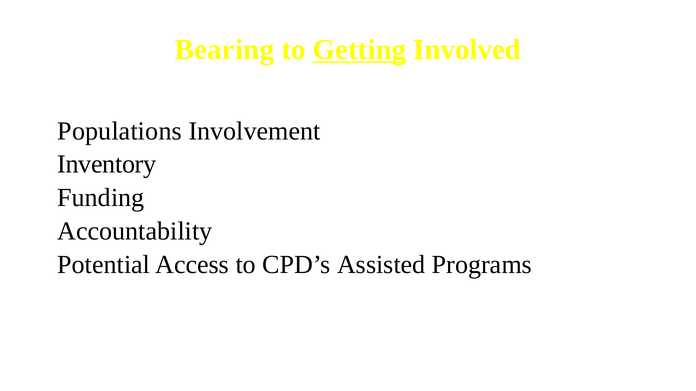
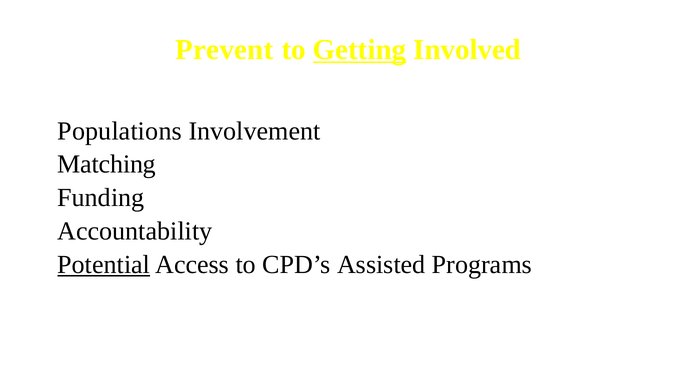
Bearing: Bearing -> Prevent
Inventory: Inventory -> Matching
Potential underline: none -> present
